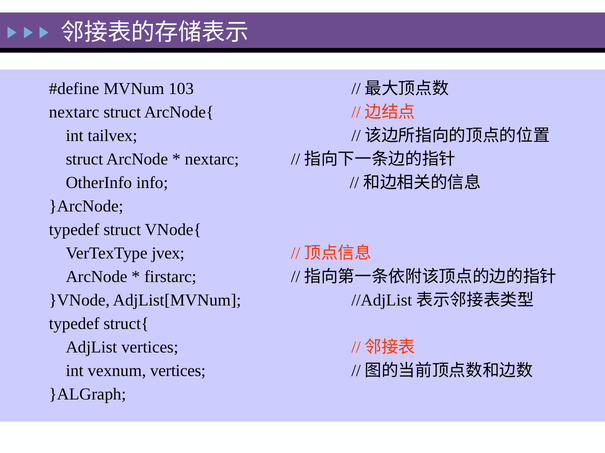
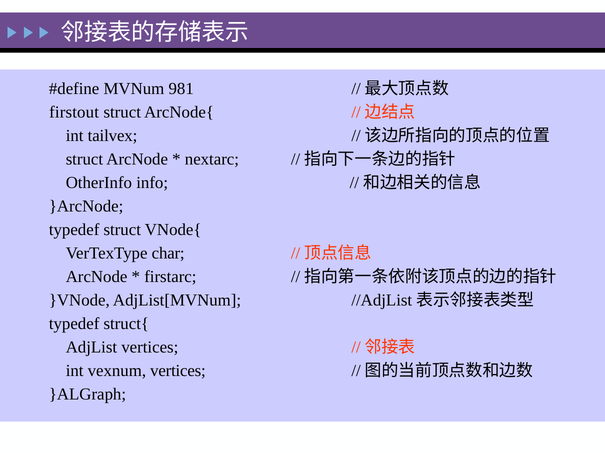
103: 103 -> 981
nextarc at (74, 112): nextarc -> firstout
jvex: jvex -> char
